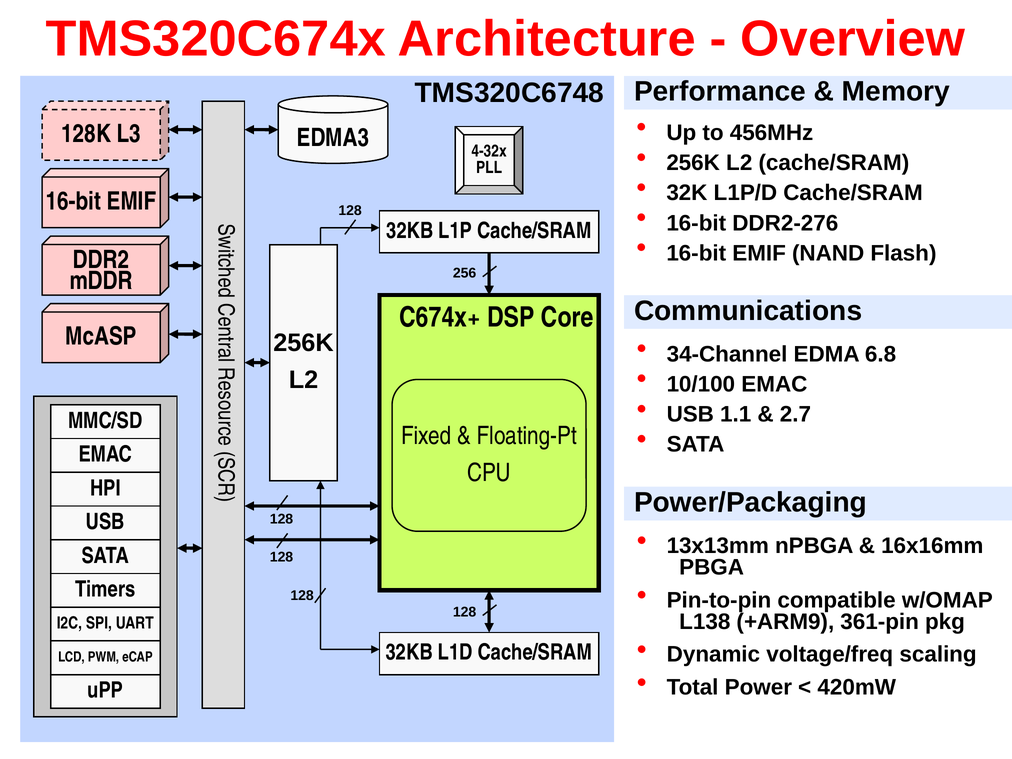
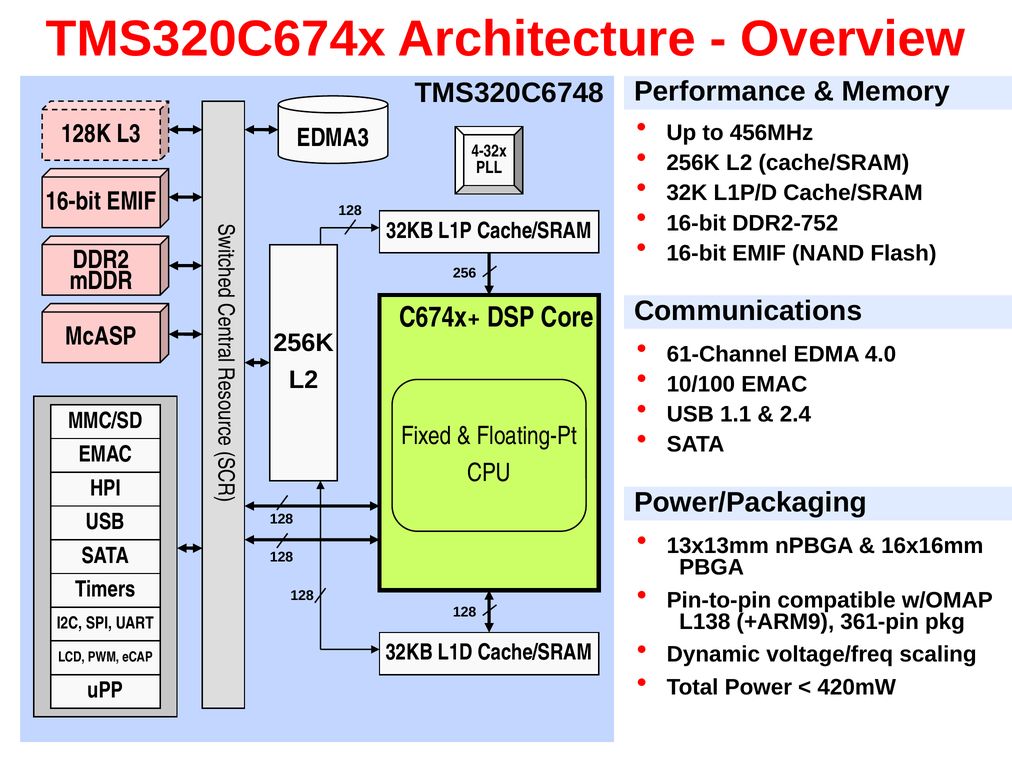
DDR2-276: DDR2-276 -> DDR2-752
34-Channel: 34-Channel -> 61-Channel
6.8: 6.8 -> 4.0
2.7: 2.7 -> 2.4
